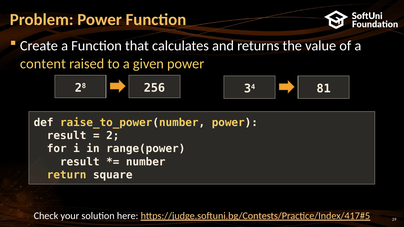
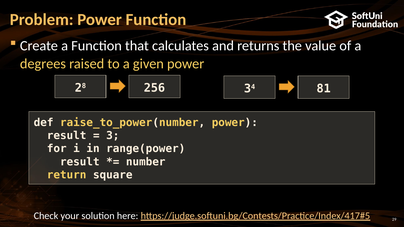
content: content -> degrees
2: 2 -> 3
